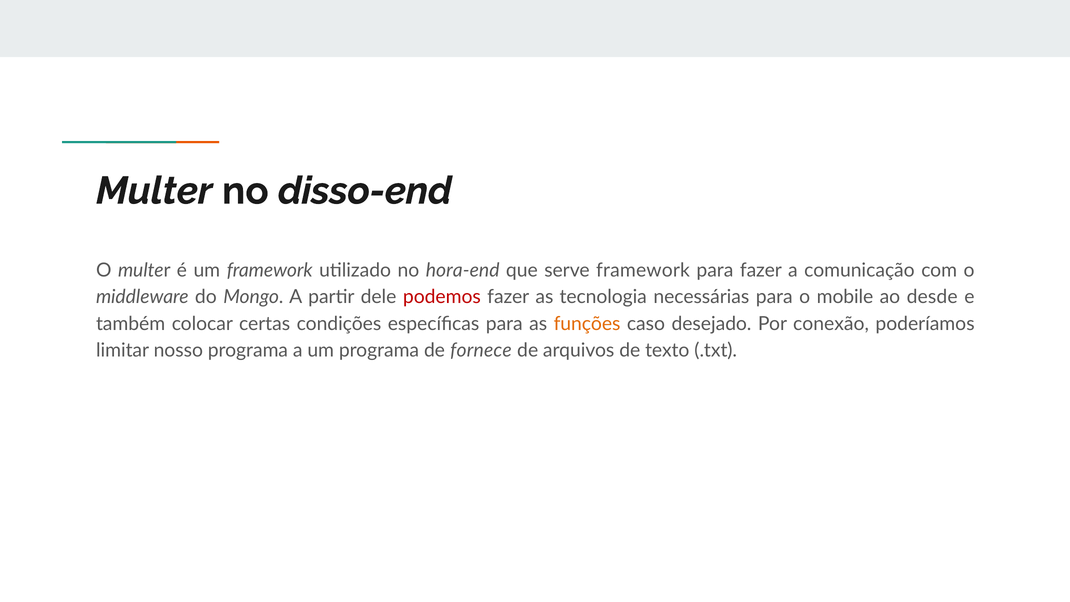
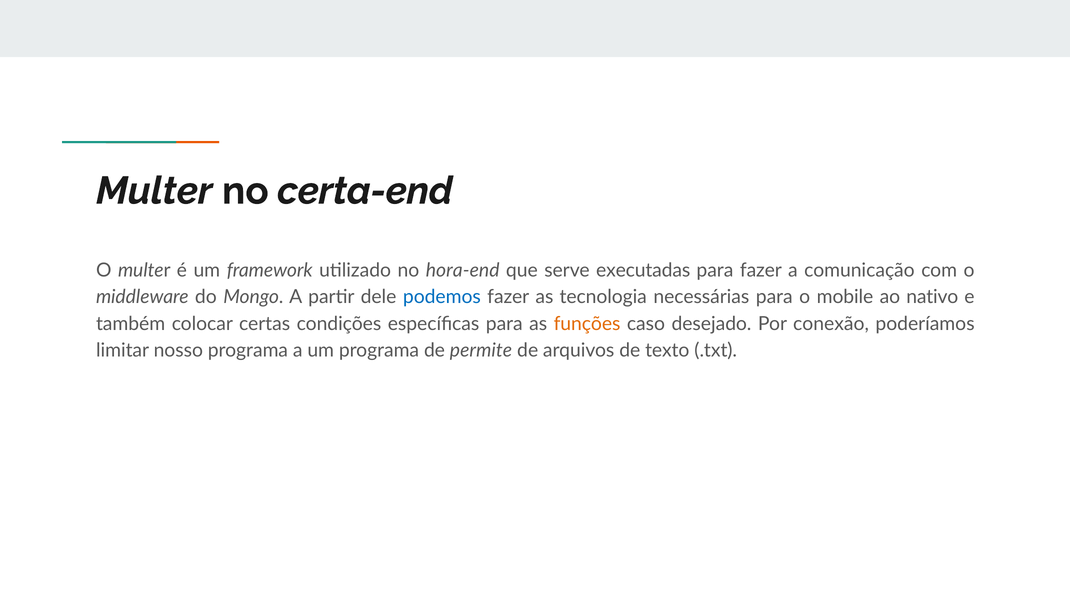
disso-end: disso-end -> certa-end
serve framework: framework -> executadas
podemos colour: red -> blue
desde: desde -> nativo
fornece: fornece -> permite
